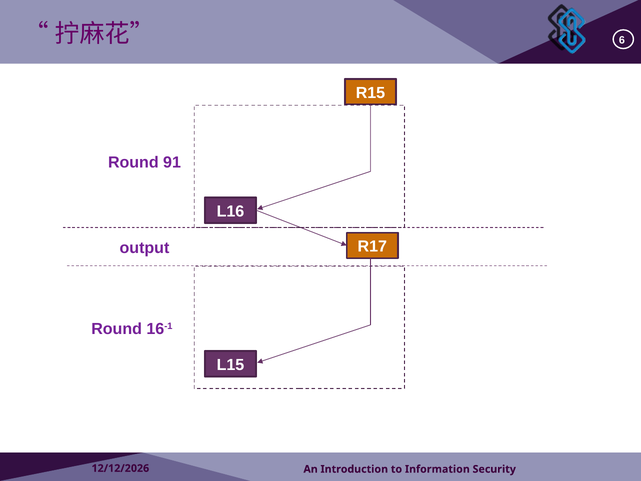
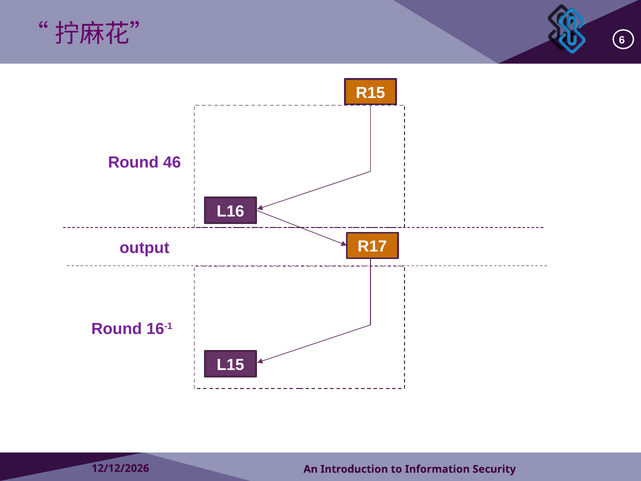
91: 91 -> 46
